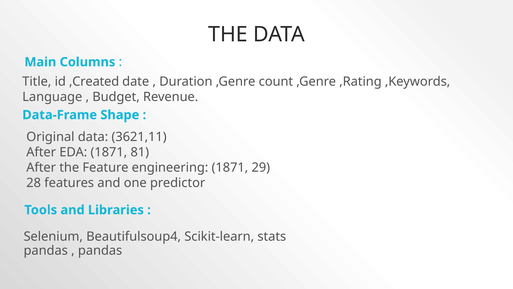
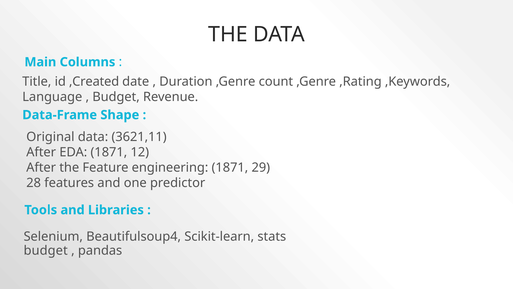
81: 81 -> 12
pandas at (46, 250): pandas -> budget
